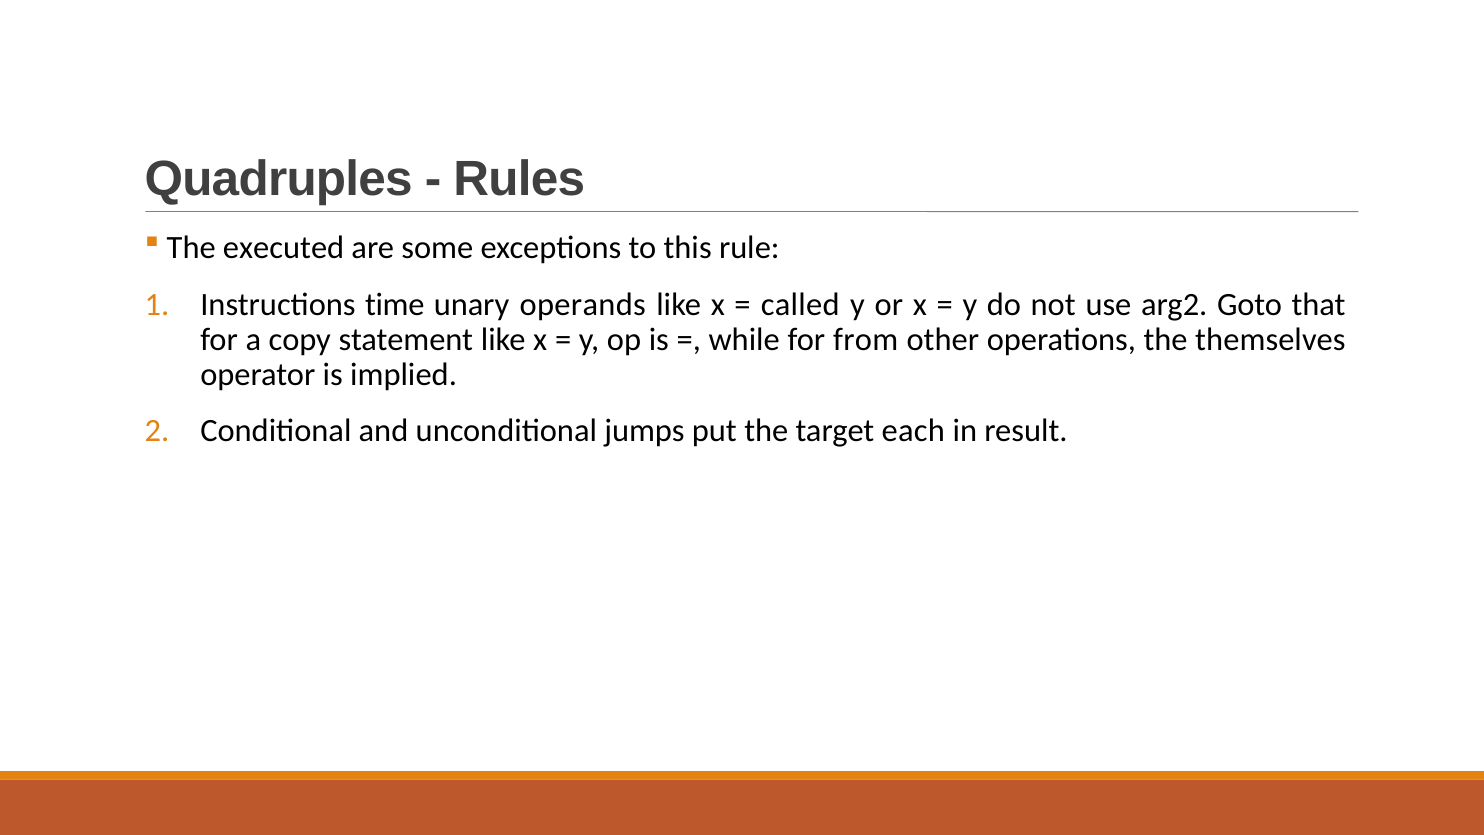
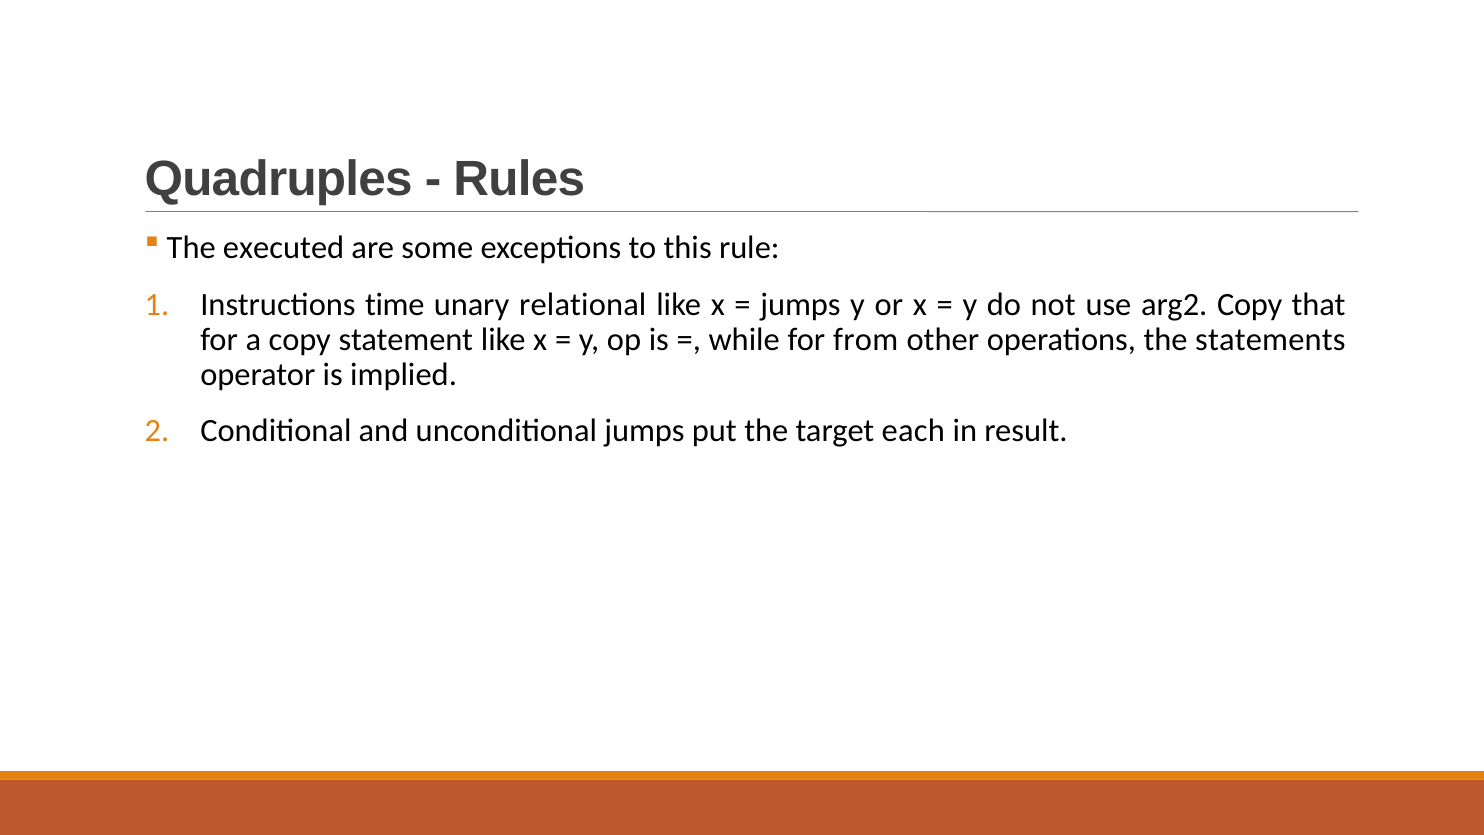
operands: operands -> relational
called at (800, 304): called -> jumps
arg2 Goto: Goto -> Copy
themselves: themselves -> statements
